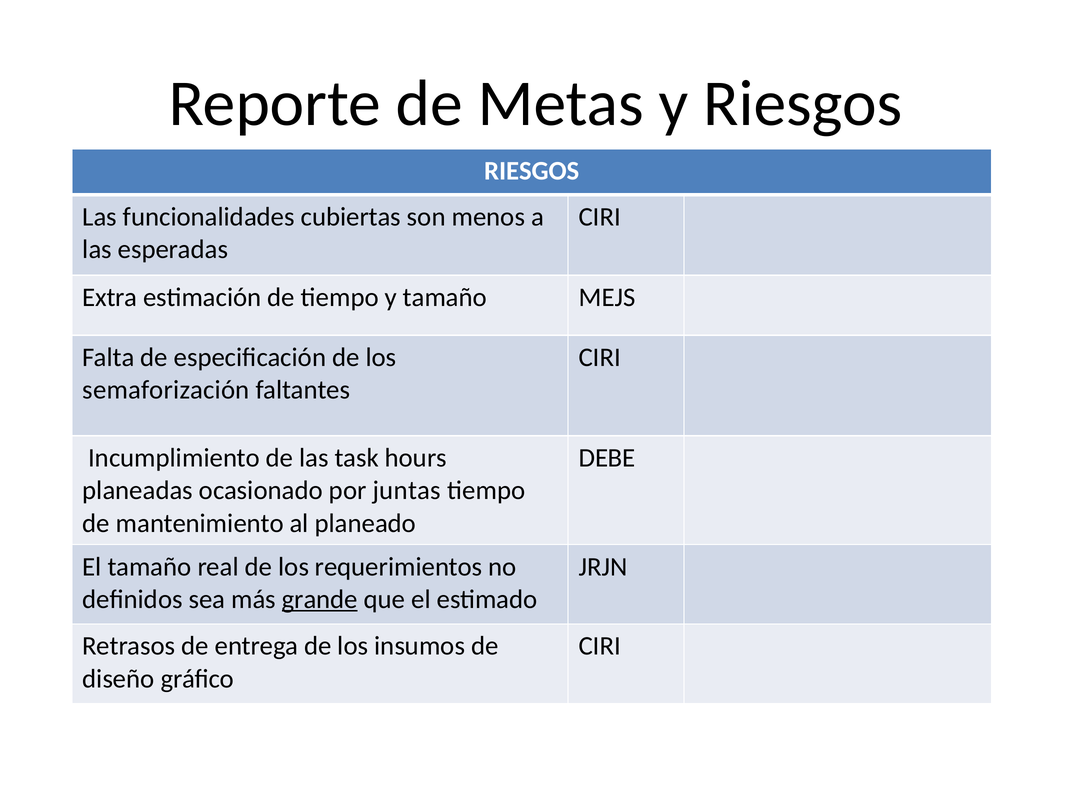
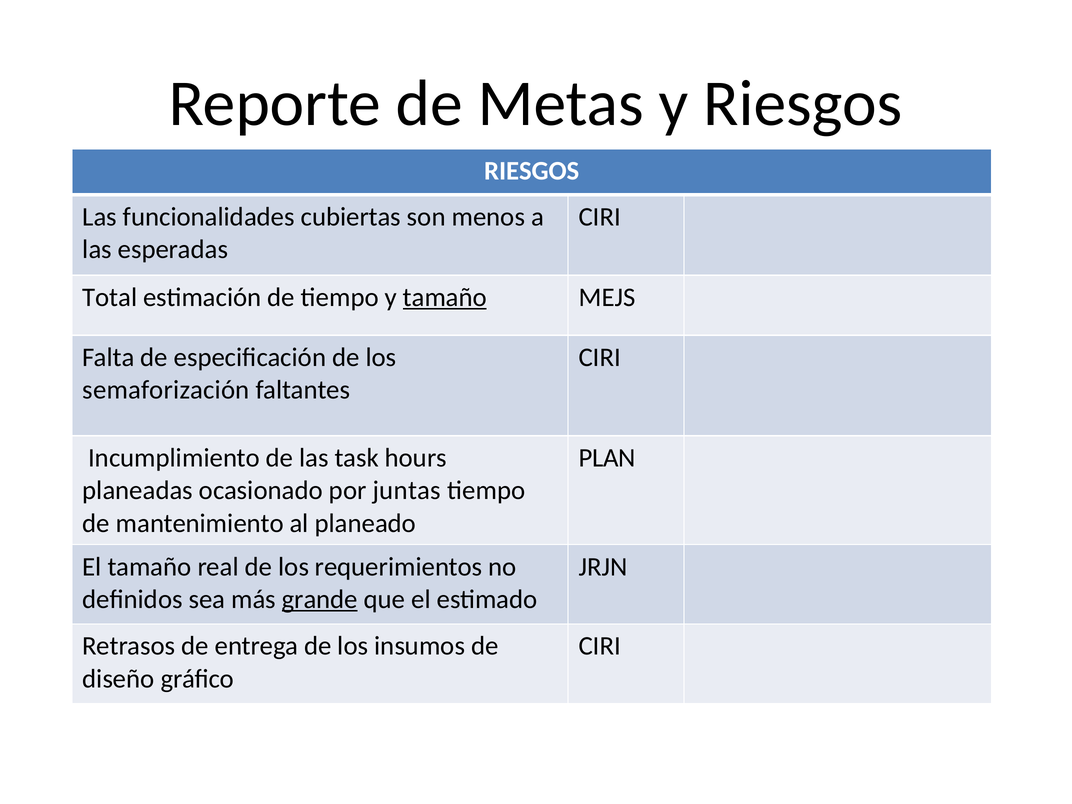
Extra: Extra -> Total
tamaño at (445, 297) underline: none -> present
DEBE: DEBE -> PLAN
